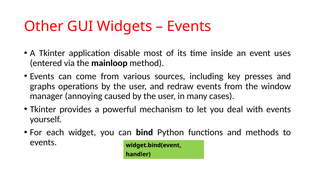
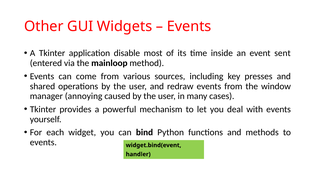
uses: uses -> sent
graphs: graphs -> shared
